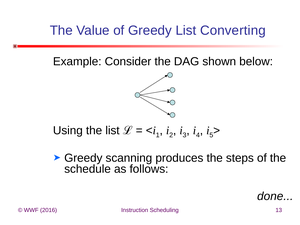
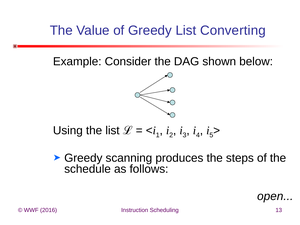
done: done -> open
